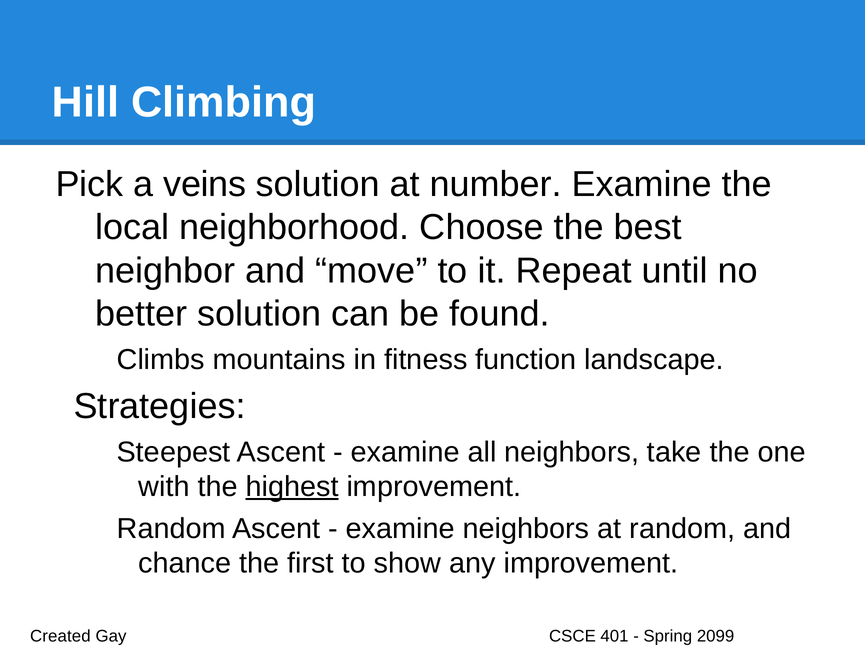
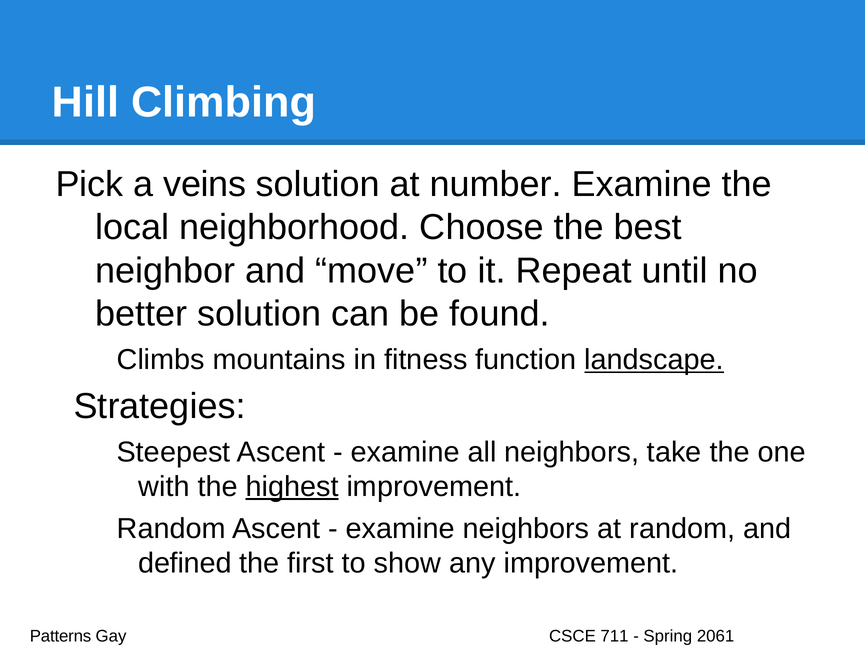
landscape underline: none -> present
chance: chance -> defined
Created: Created -> Patterns
401: 401 -> 711
2099: 2099 -> 2061
